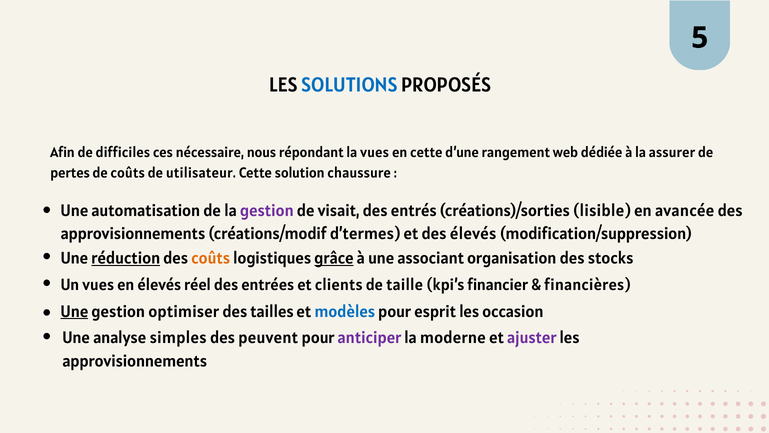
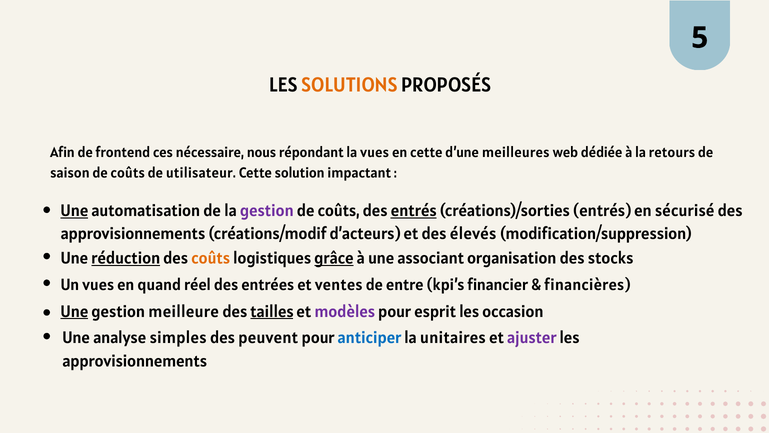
SOLUTIONS colour: blue -> orange
difficiles: difficiles -> frontend
rangement: rangement -> meilleures
assurer: assurer -> retours
pertes: pertes -> saison
chaussure: chaussure -> impactant
Une at (74, 210) underline: none -> present
visait at (339, 210): visait -> coûts
entrés at (414, 210) underline: none -> present
créations)/sorties lisible: lisible -> entrés
avancée: avancée -> sécurisé
d’termes: d’termes -> d’acteurs
en élevés: élevés -> quand
clients: clients -> ventes
taille: taille -> entre
optimiser: optimiser -> meilleure
tailles underline: none -> present
modèles colour: blue -> purple
anticiper colour: purple -> blue
moderne: moderne -> unitaires
